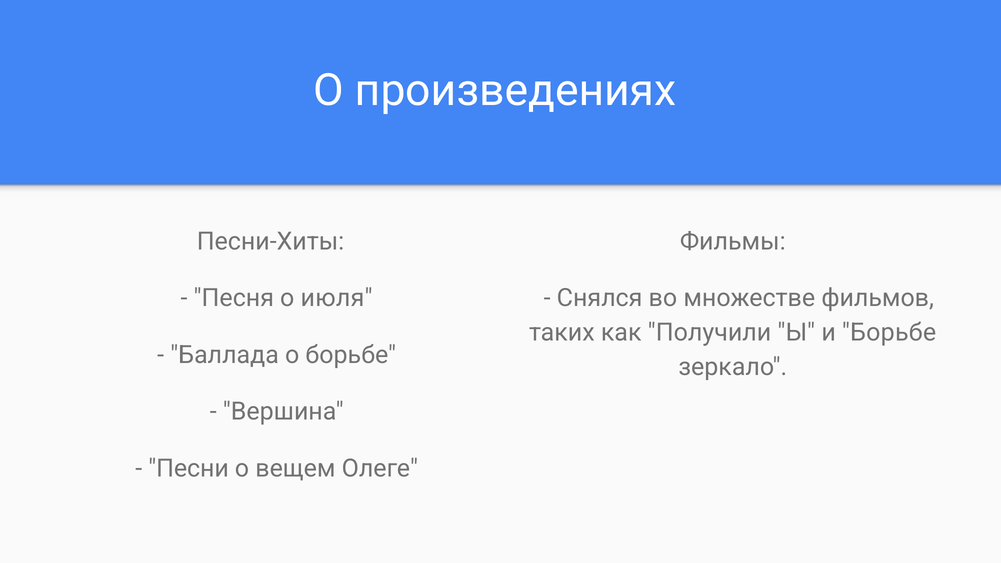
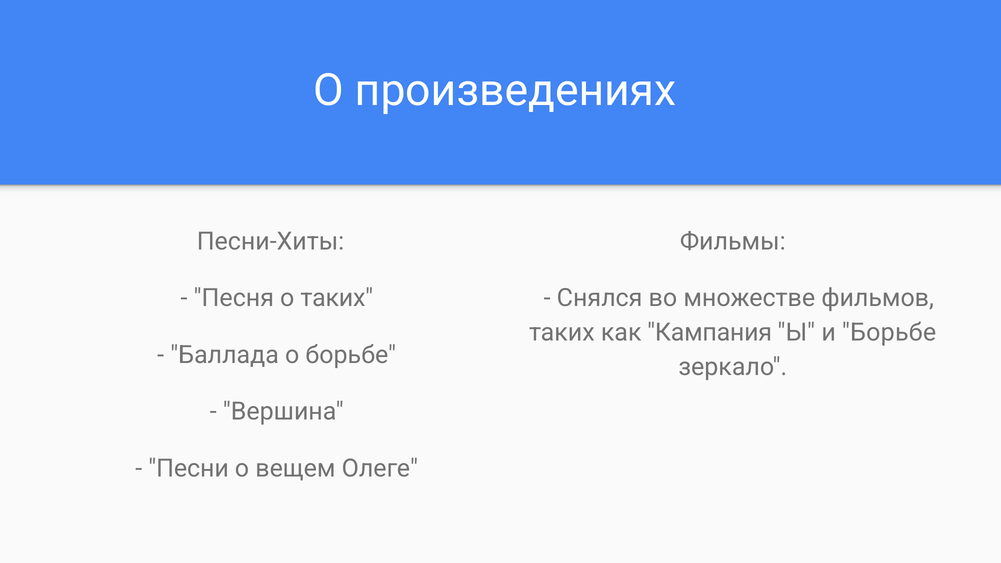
о июля: июля -> таких
Получили: Получили -> Кампания
